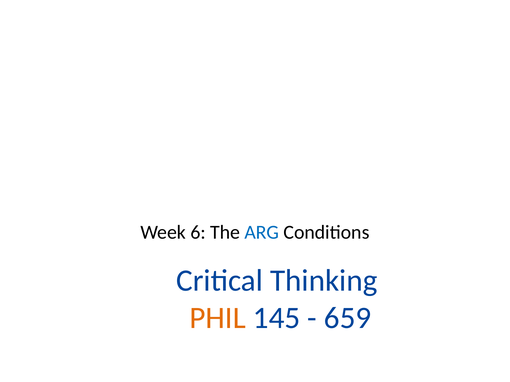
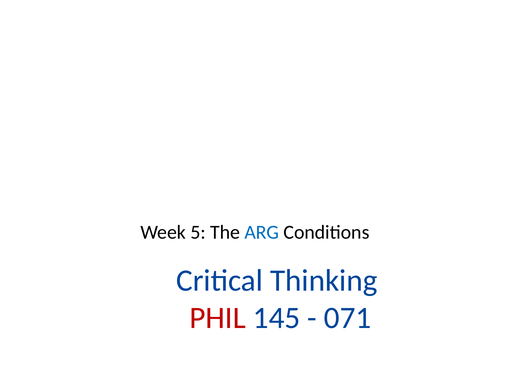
6: 6 -> 5
PHIL colour: orange -> red
659: 659 -> 071
